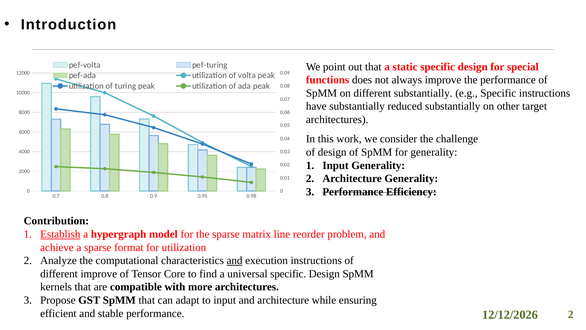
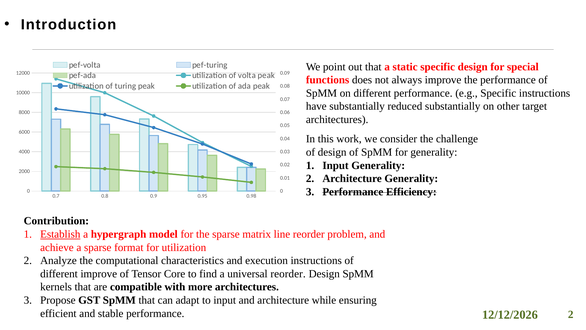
different substantially: substantially -> performance
and at (235, 260) underline: present -> none
universal specific: specific -> reorder
